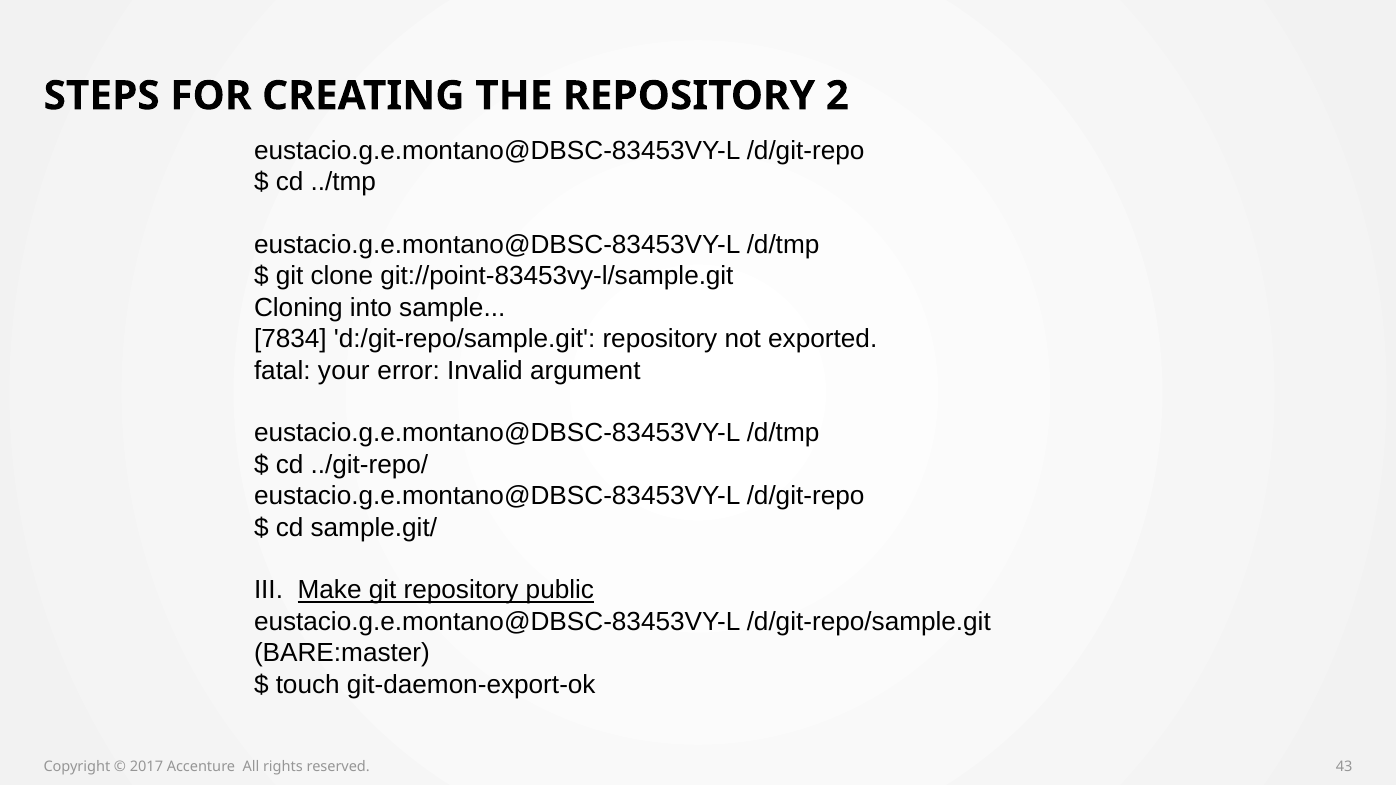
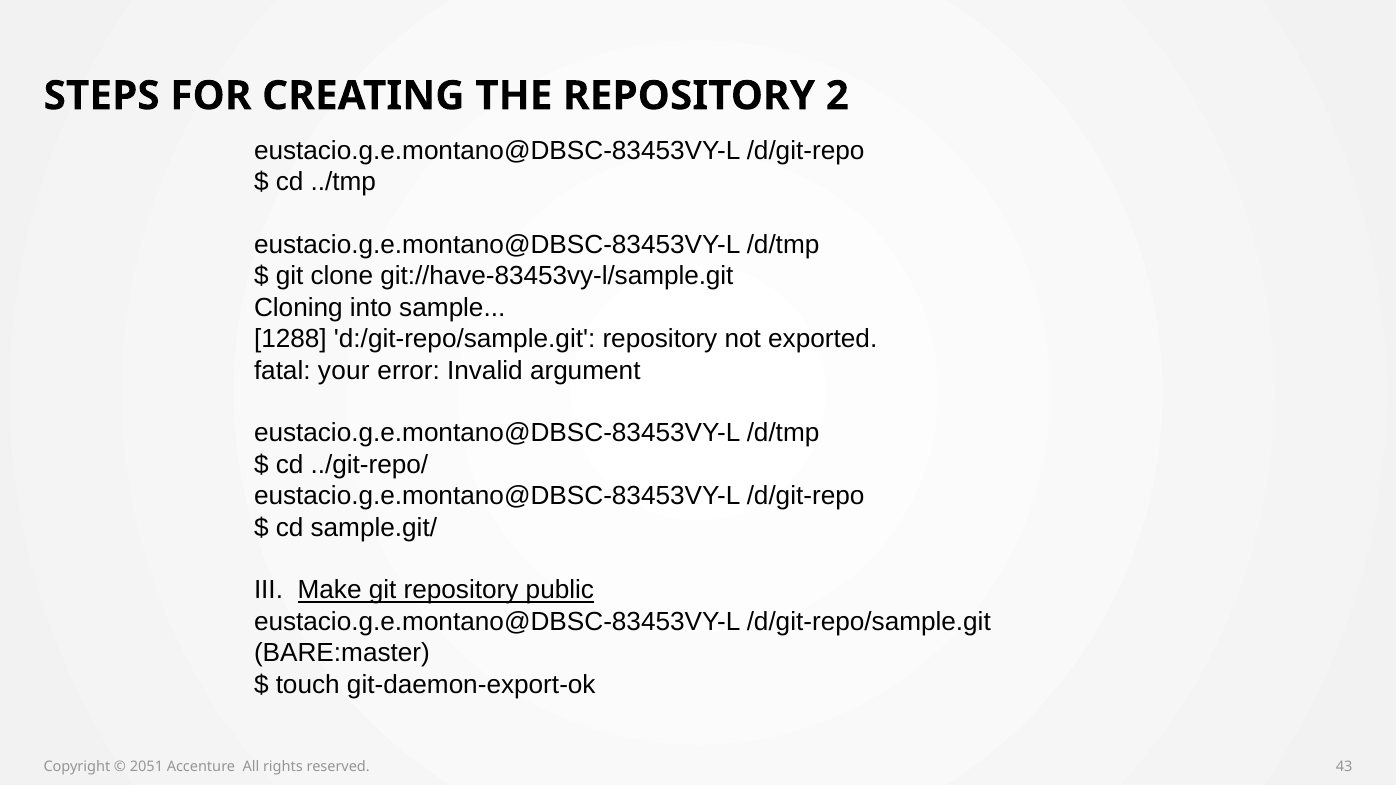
git://point-83453vy-l/sample.git: git://point-83453vy-l/sample.git -> git://have-83453vy-l/sample.git
7834: 7834 -> 1288
2017: 2017 -> 2051
